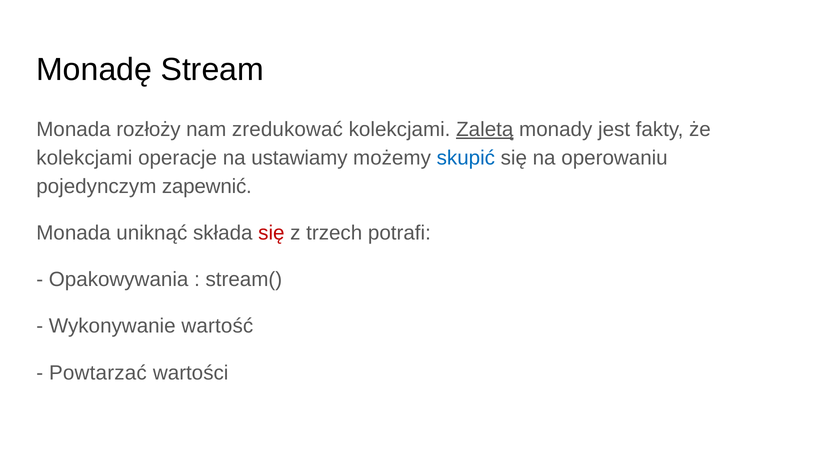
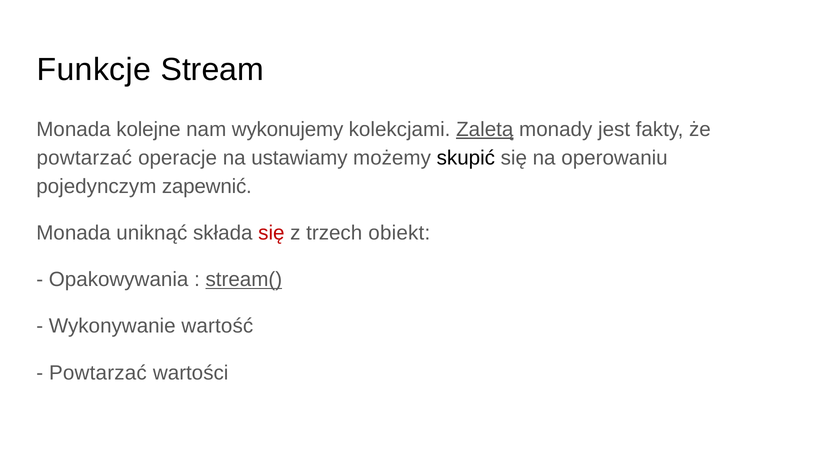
Monadę: Monadę -> Funkcje
rozłoży: rozłoży -> kolejne
zredukować: zredukować -> wykonujemy
kolekcjami at (84, 158): kolekcjami -> powtarzać
skupić colour: blue -> black
potrafi: potrafi -> obiekt
stream( underline: none -> present
